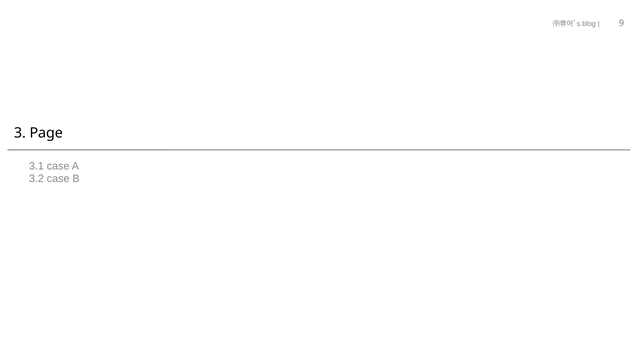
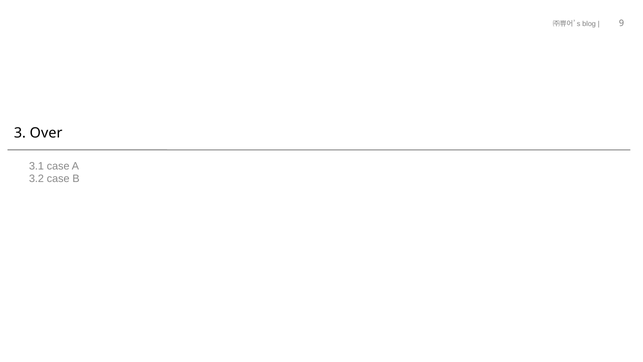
Page: Page -> Over
